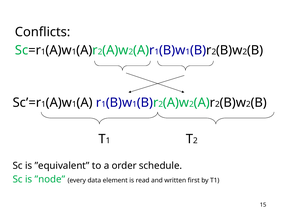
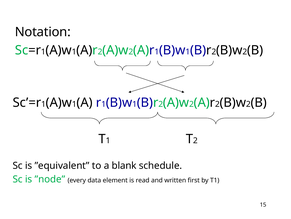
Conflicts: Conflicts -> Notation
order: order -> blank
